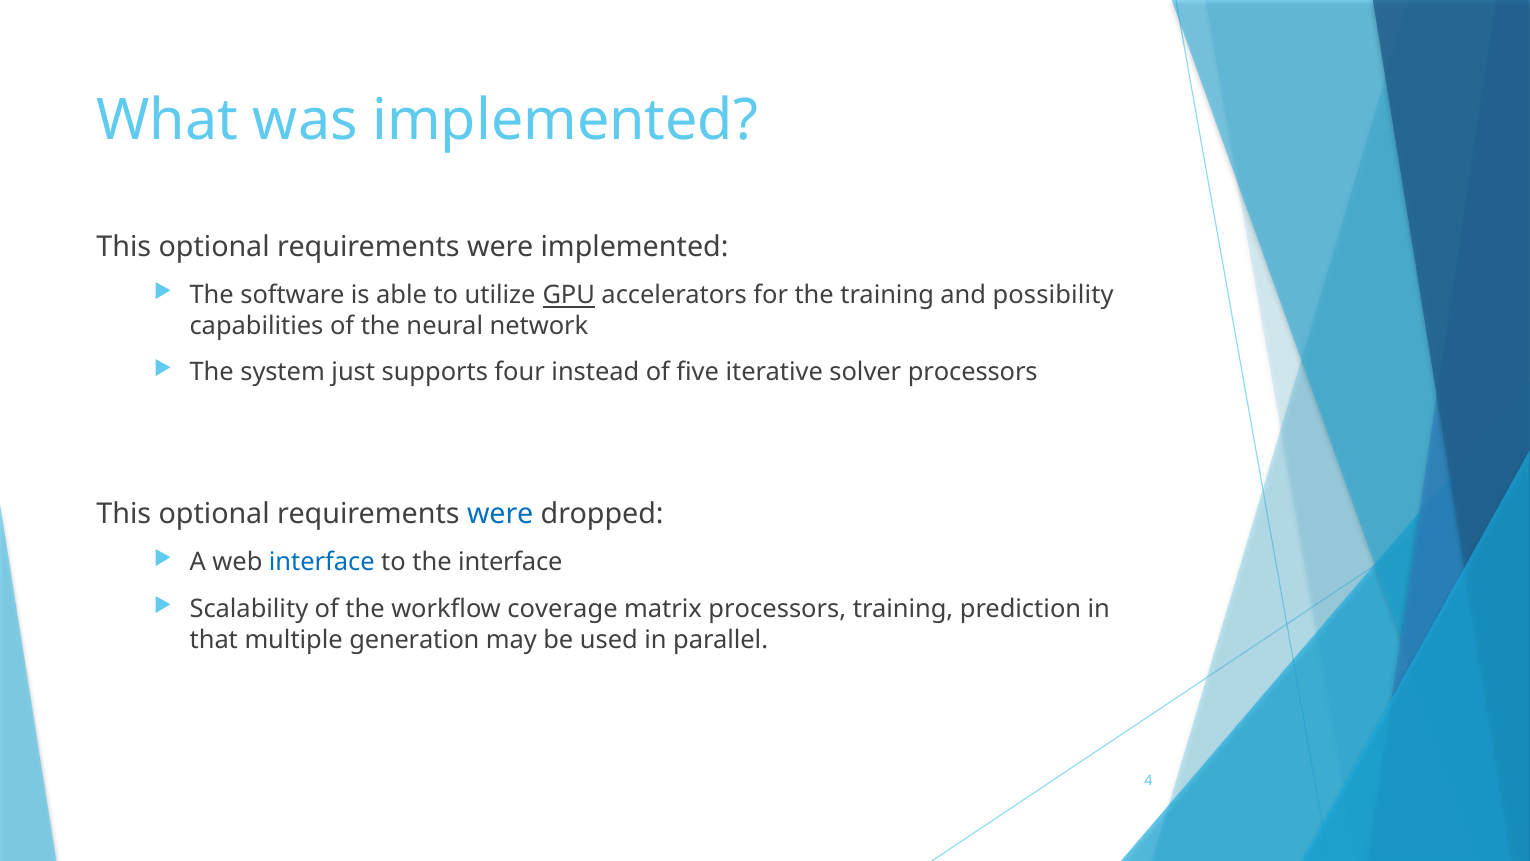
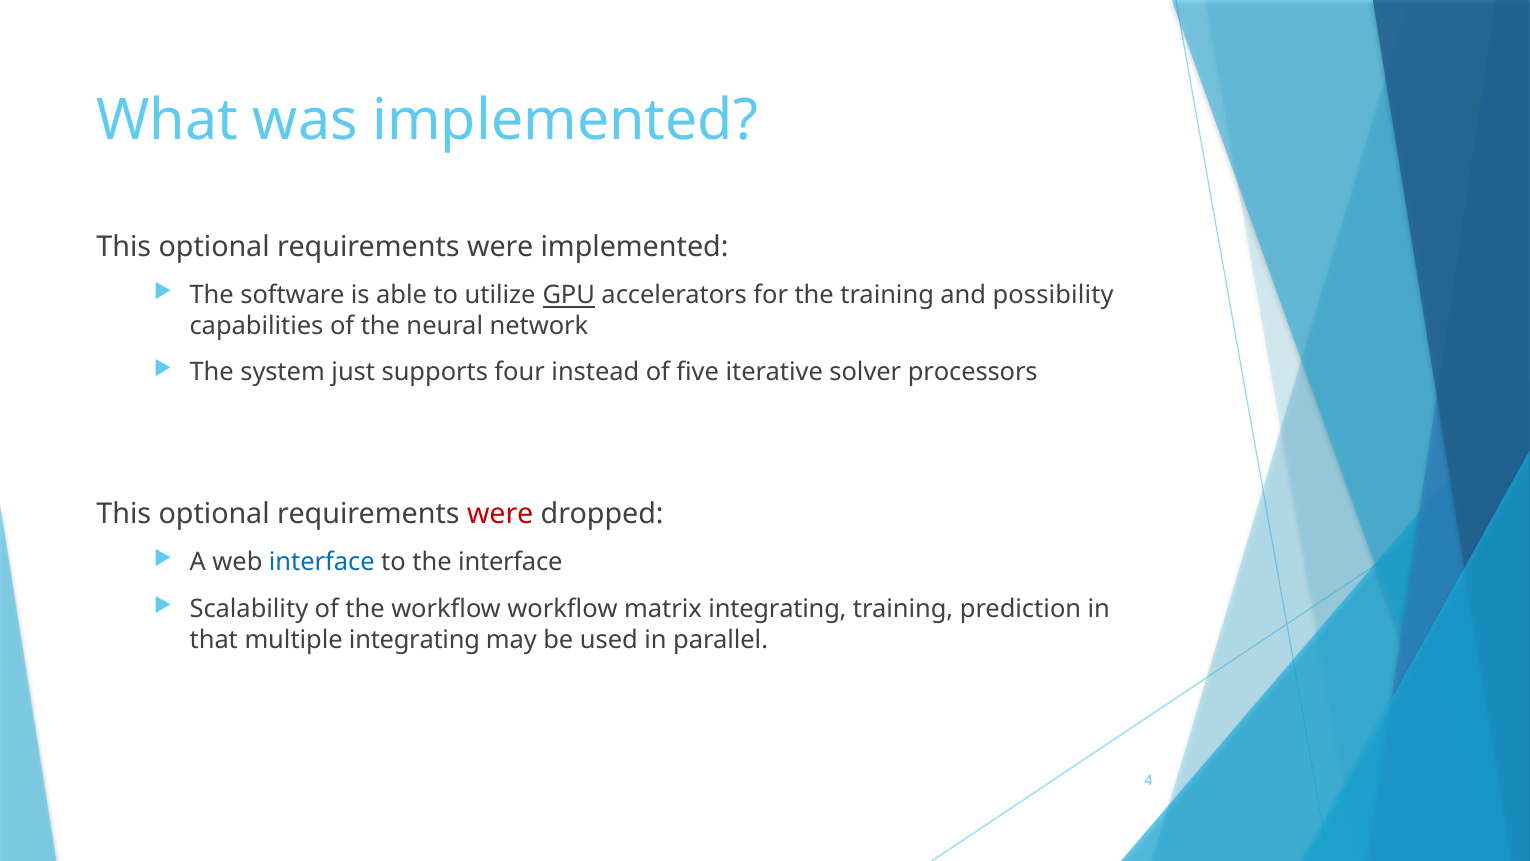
were at (500, 514) colour: blue -> red
workflow coverage: coverage -> workflow
matrix processors: processors -> integrating
multiple generation: generation -> integrating
